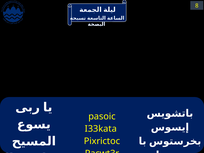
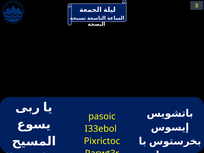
I33kata: I33kata -> I33ebol
